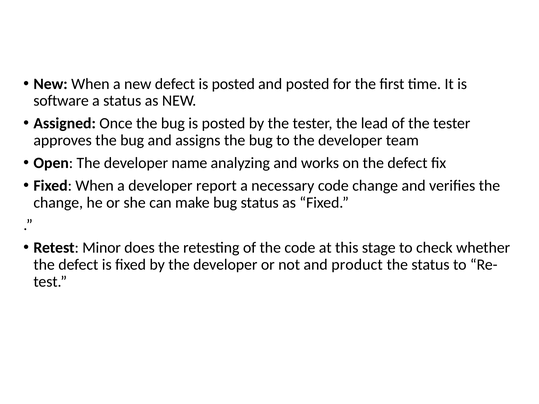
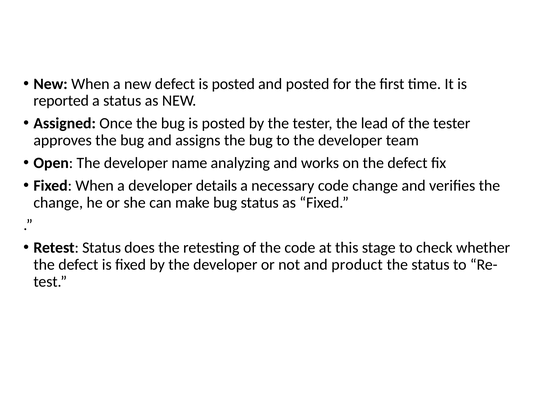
software: software -> reported
report: report -> details
Retest Minor: Minor -> Status
